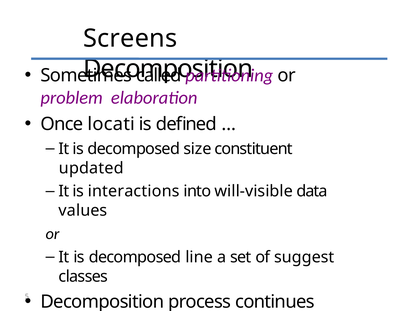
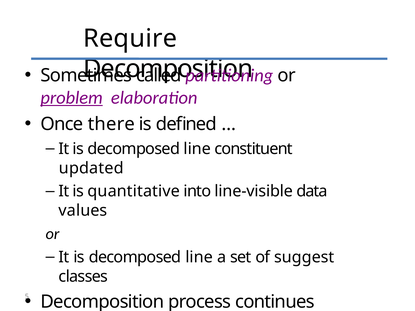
Screens: Screens -> Require
problem at (72, 98) underline: none -> present
locati: locati -> there
size at (197, 149): size -> line
interactions: interactions -> quantitative
will-visible: will-visible -> line-visible
